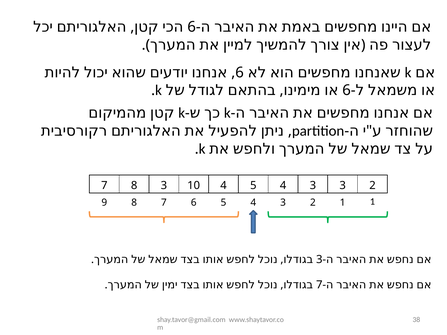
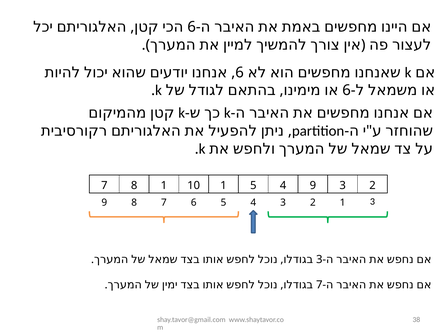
8 3: 3 -> 1
10 4: 4 -> 1
3 at (313, 186): 3 -> 9
1 1: 1 -> 3
